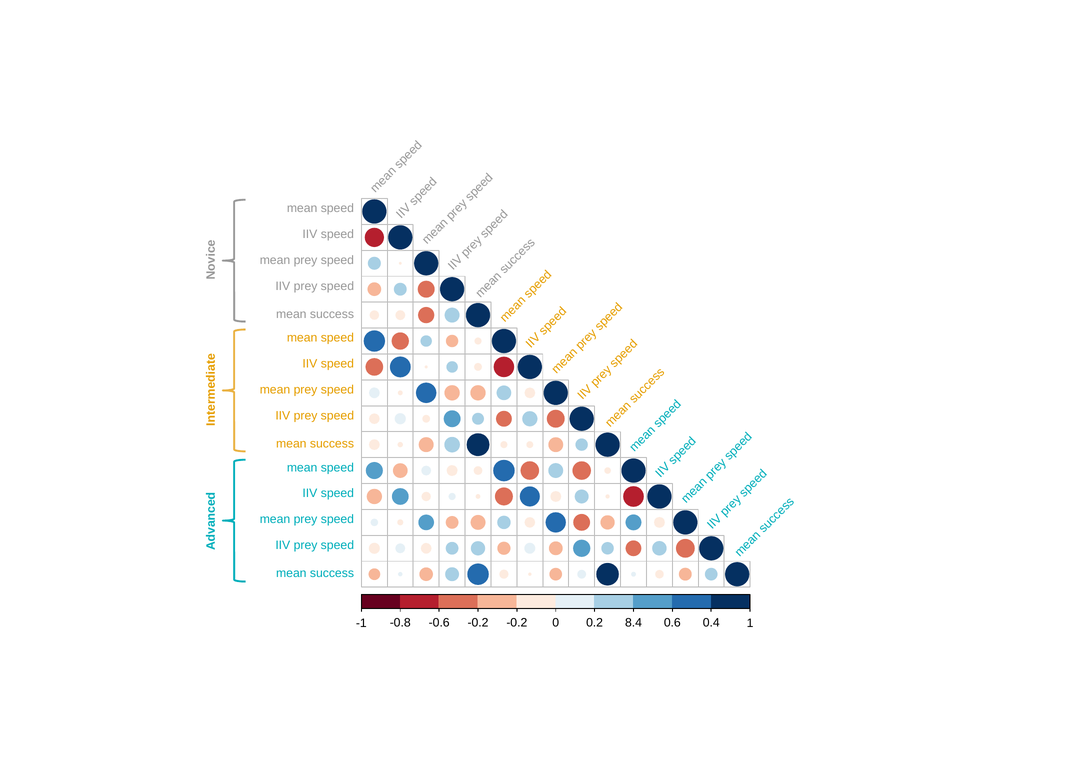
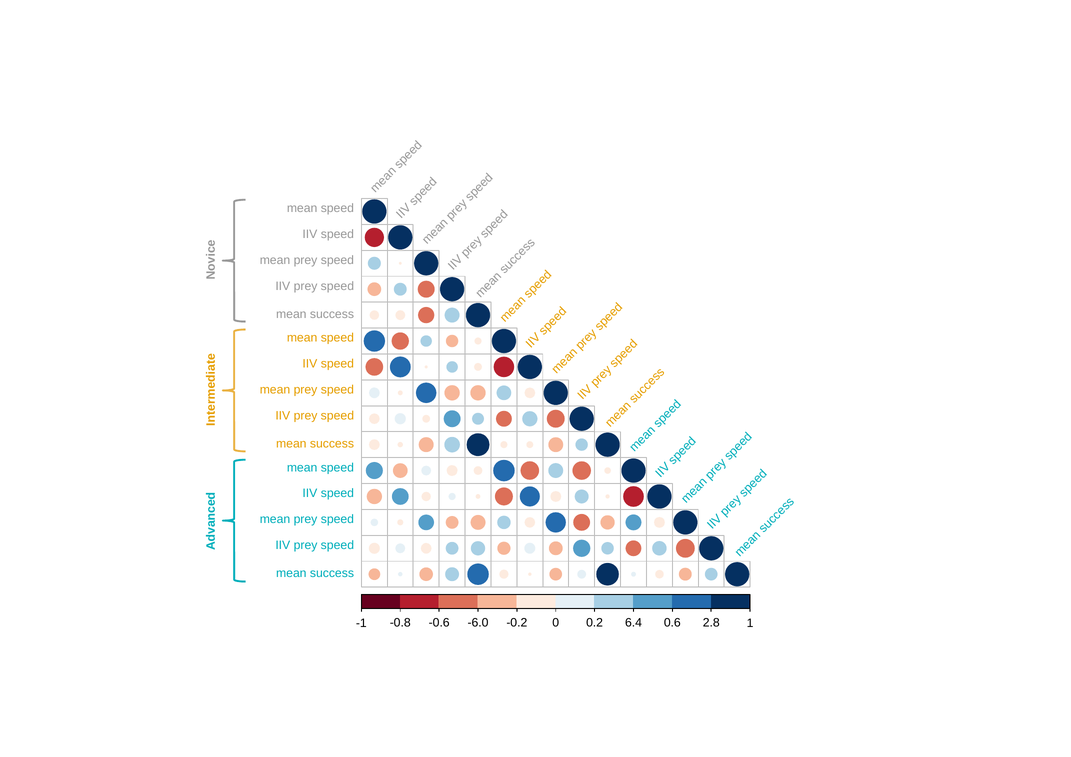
-0.6 -0.2: -0.2 -> -6.0
8.4: 8.4 -> 6.4
0.4: 0.4 -> 2.8
